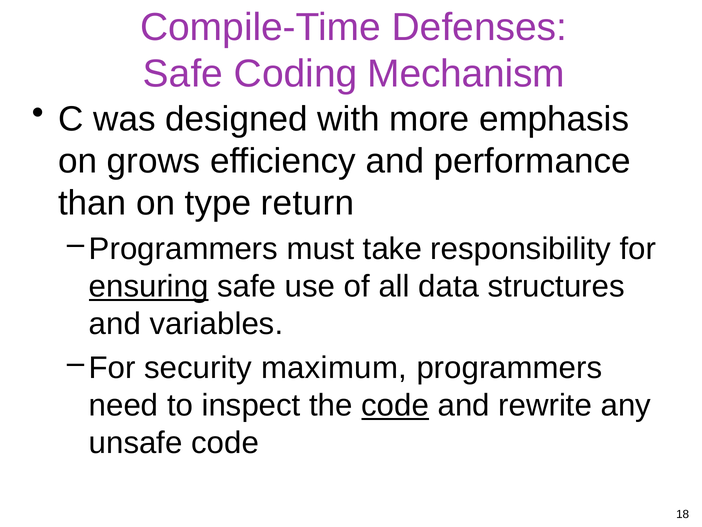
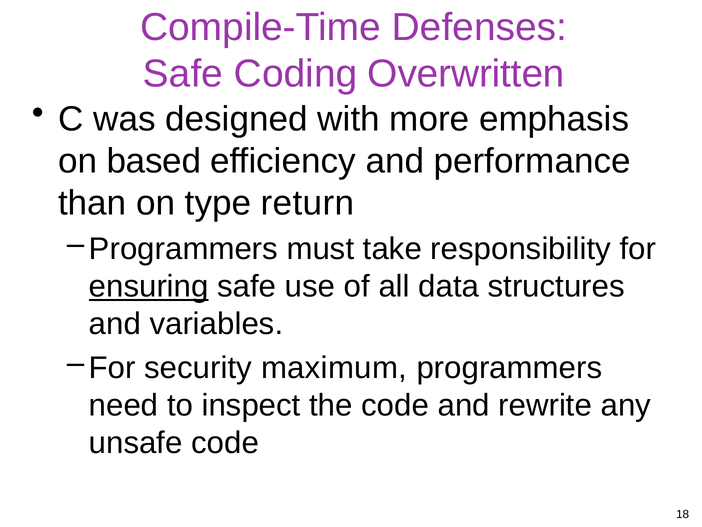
Mechanism: Mechanism -> Overwritten
grows: grows -> based
code at (395, 405) underline: present -> none
